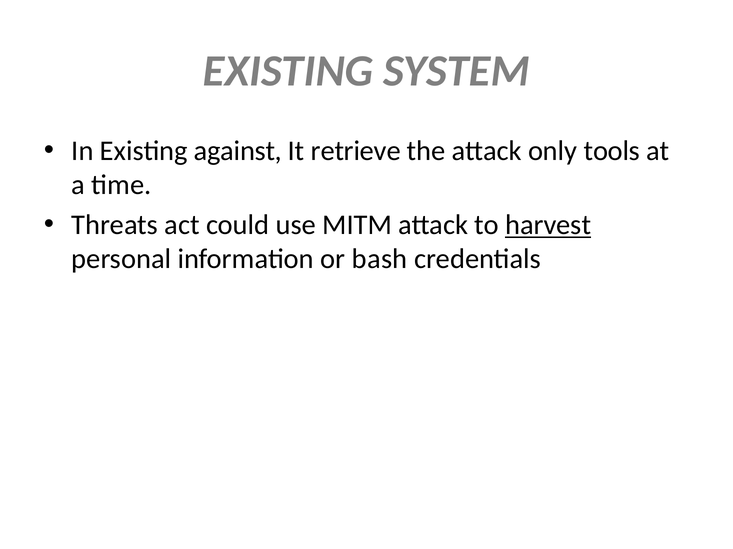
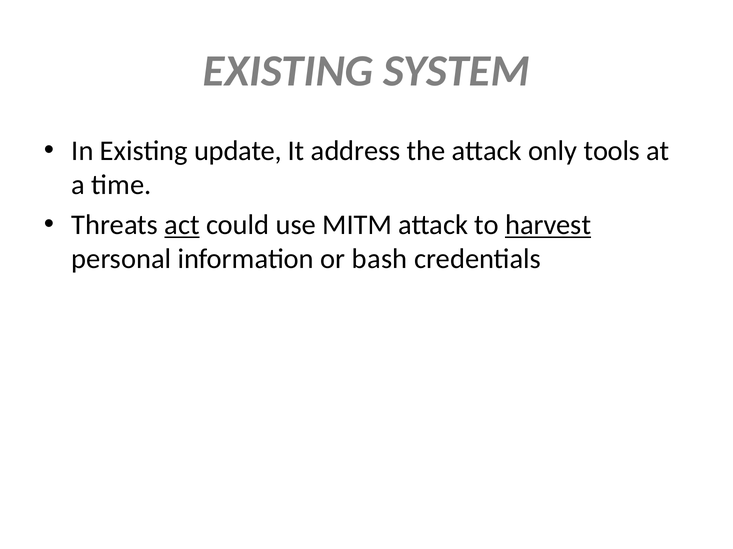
against: against -> update
retrieve: retrieve -> address
act underline: none -> present
